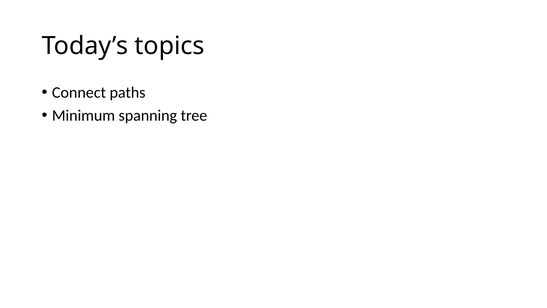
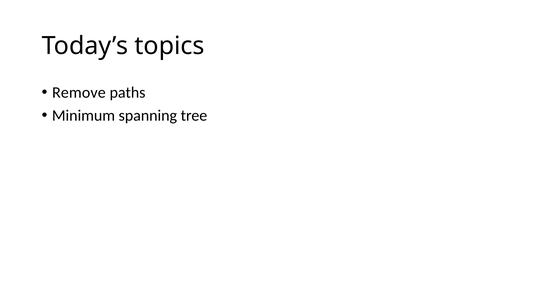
Connect: Connect -> Remove
